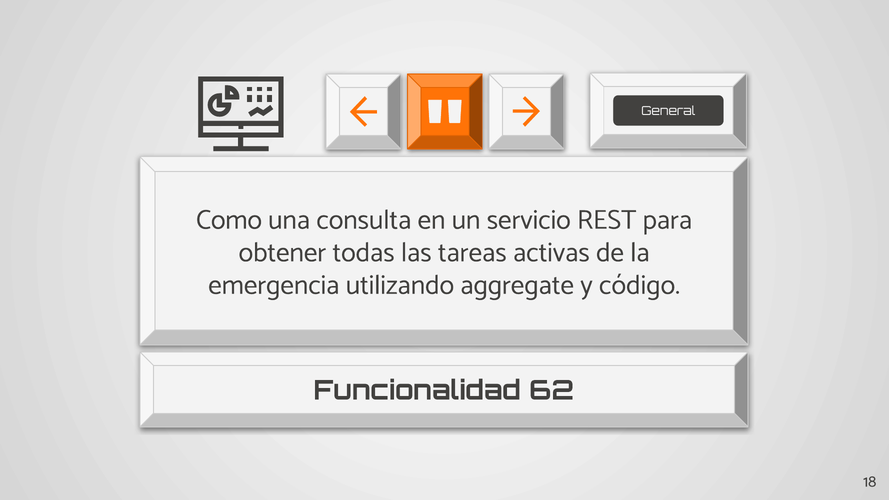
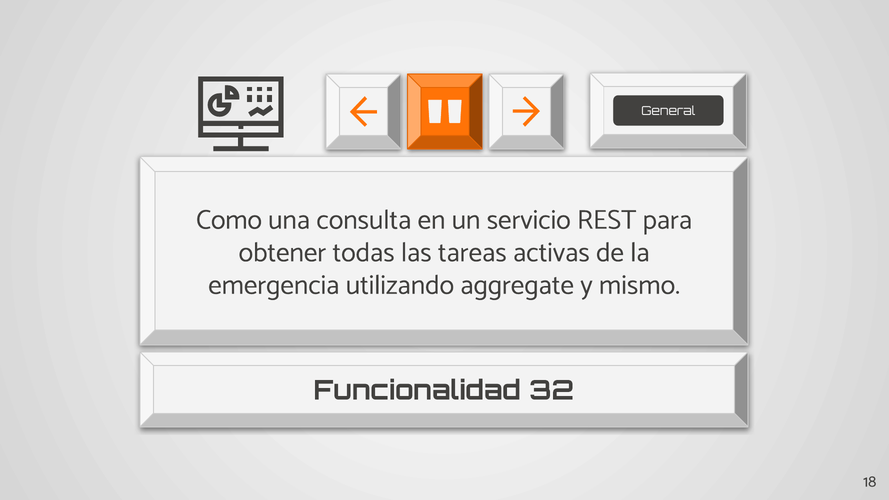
código: código -> mismo
62: 62 -> 32
